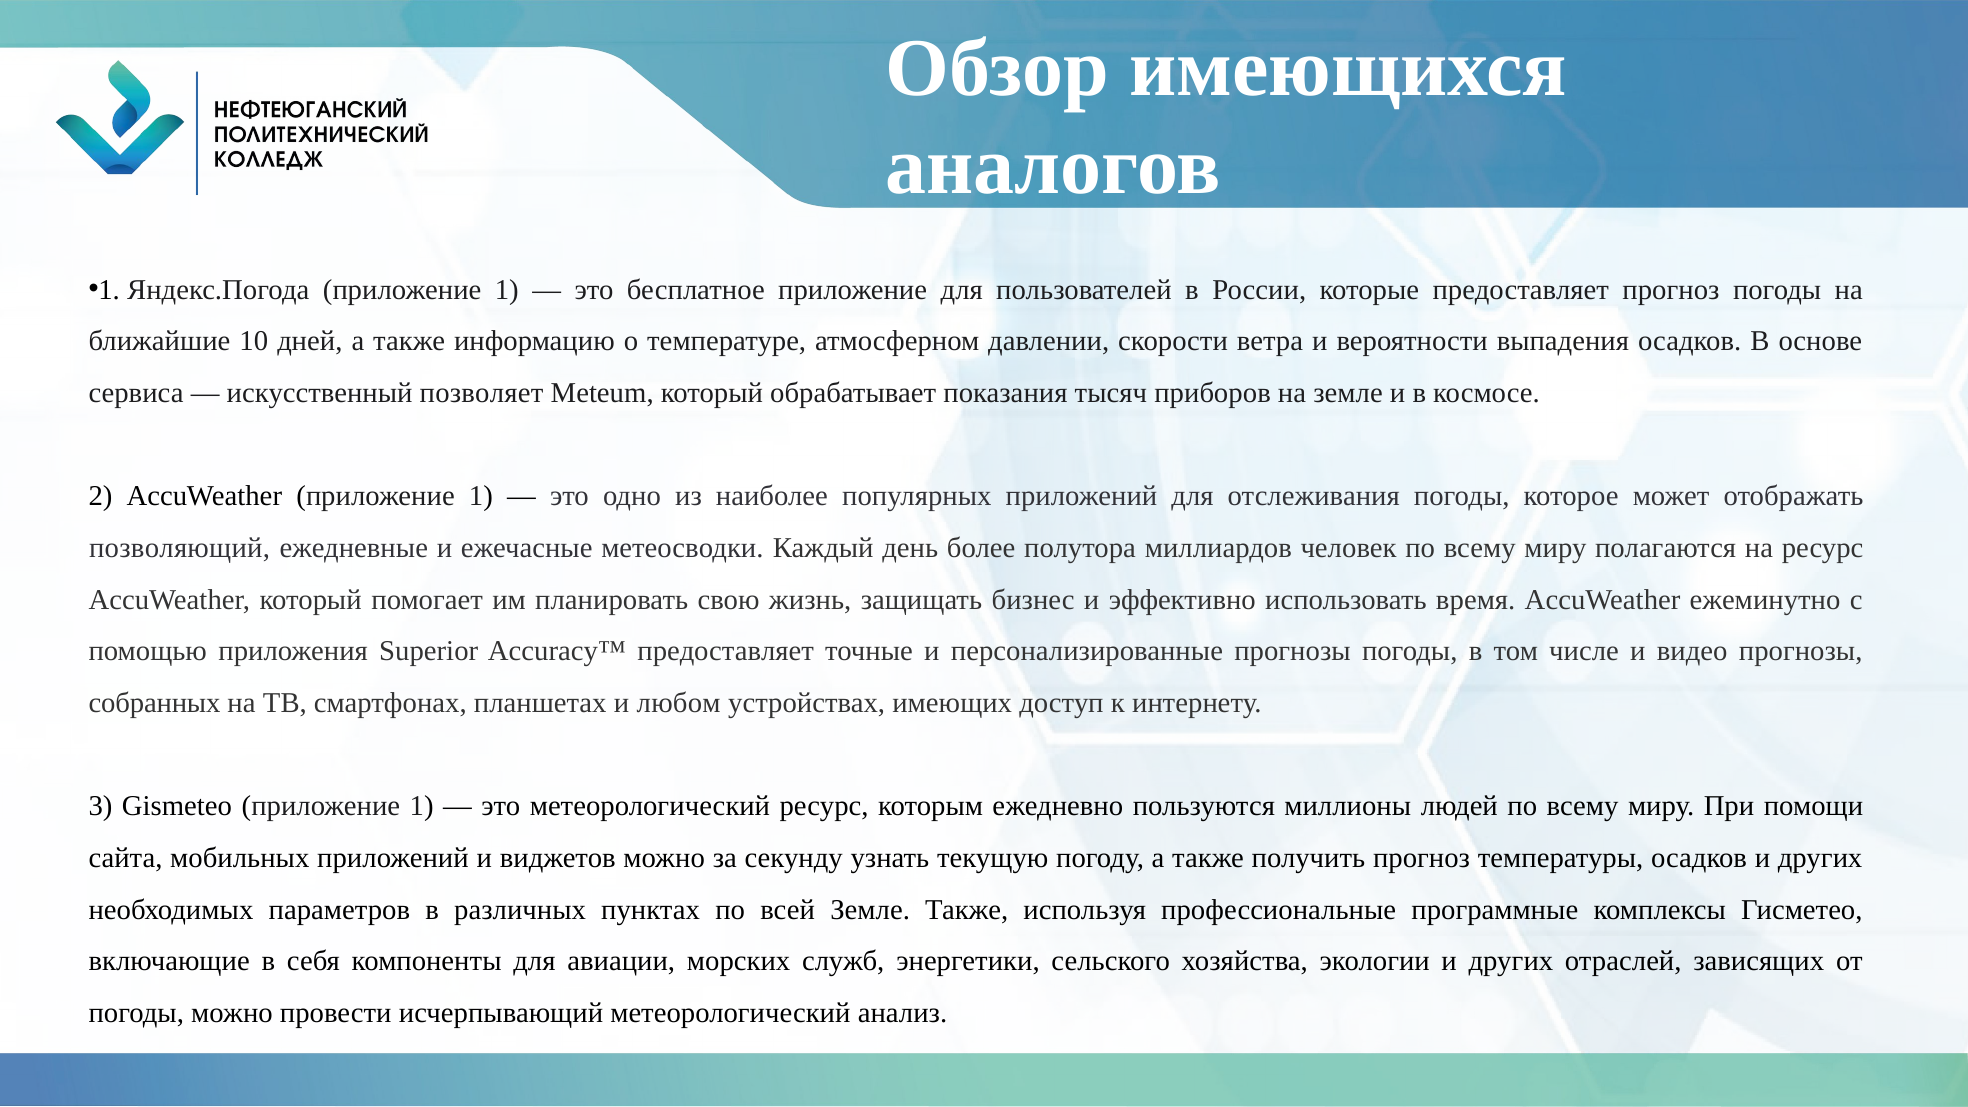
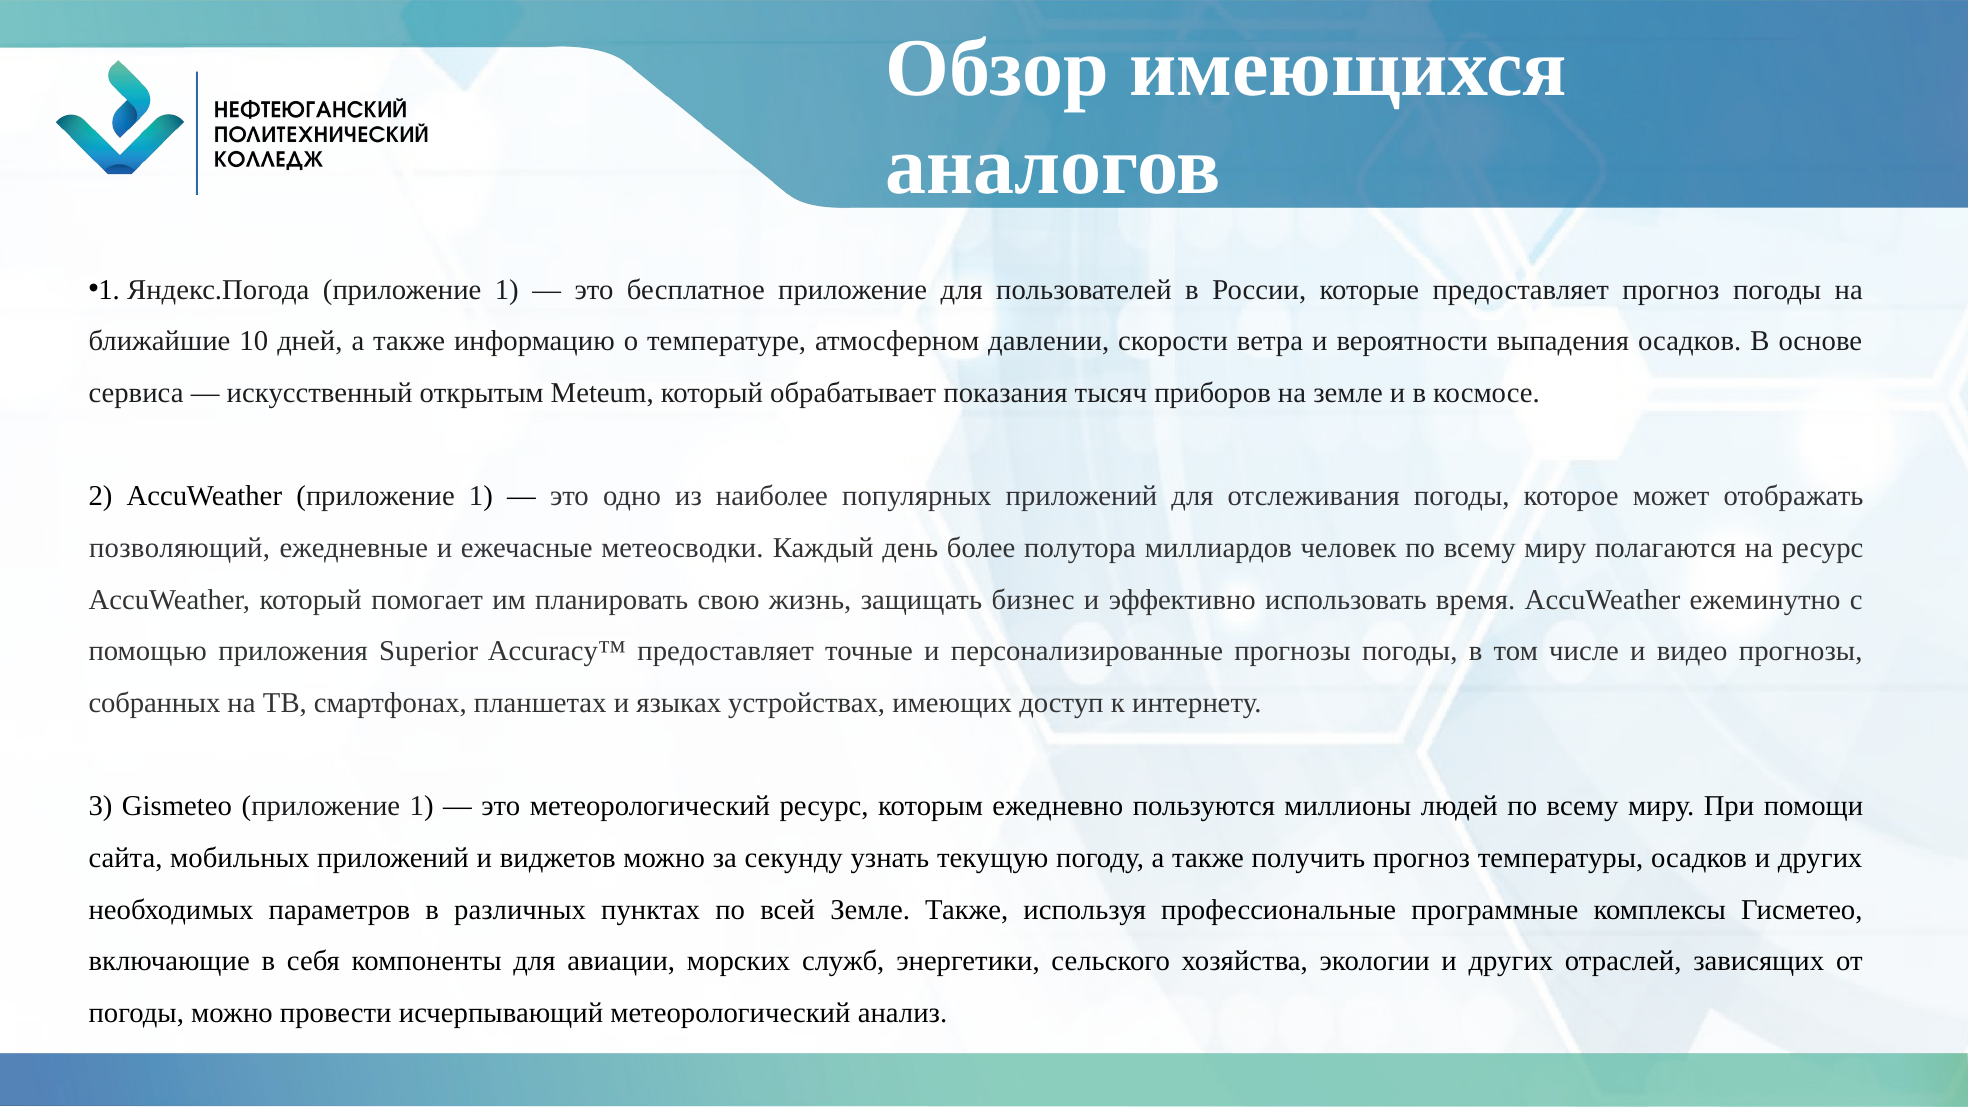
позволяет: позволяет -> открытым
любом: любом -> языках
